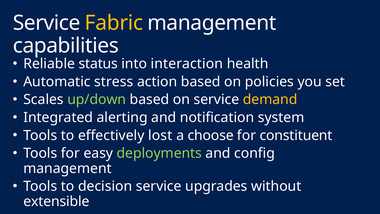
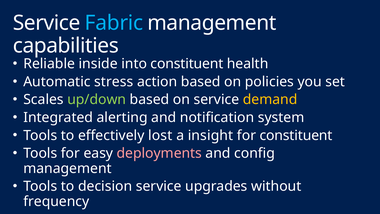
Fabric colour: yellow -> light blue
status: status -> inside
into interaction: interaction -> constituent
choose: choose -> insight
deployments colour: light green -> pink
extensible: extensible -> frequency
